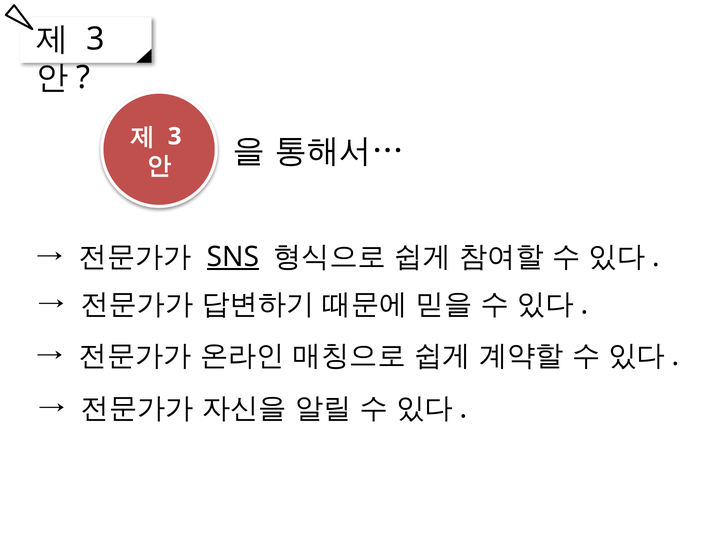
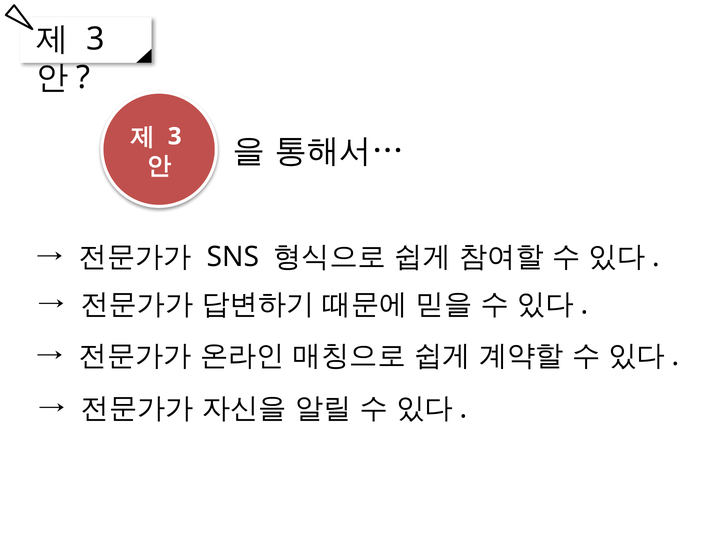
SNS underline: present -> none
